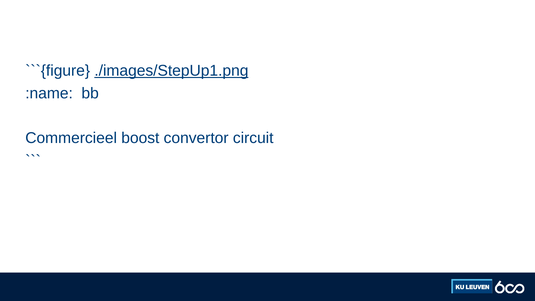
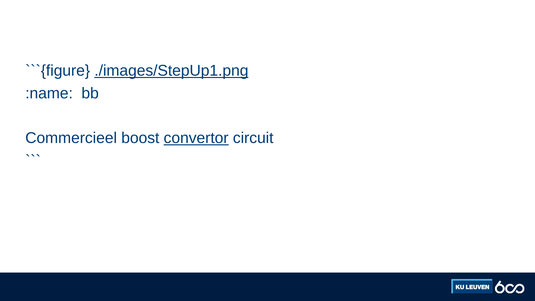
convertor underline: none -> present
